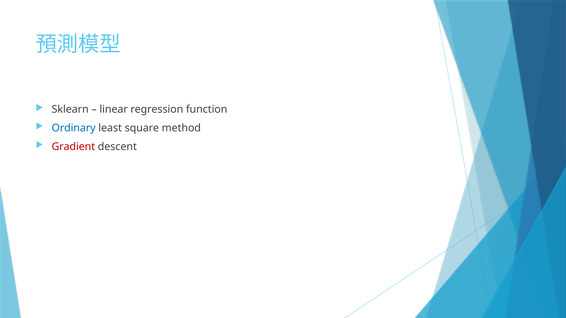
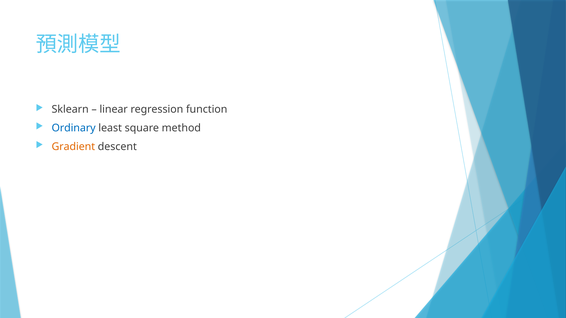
Gradient colour: red -> orange
